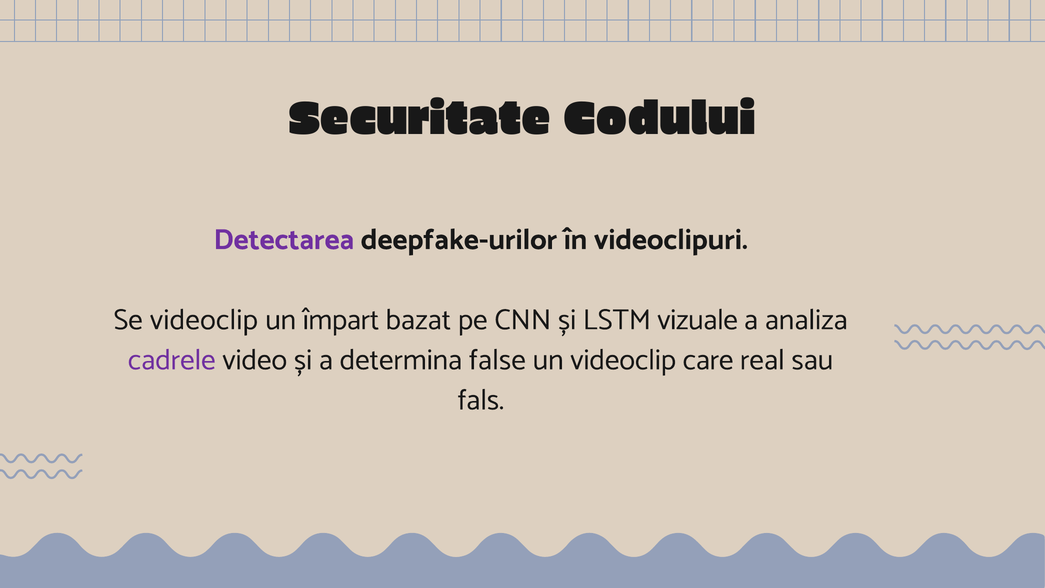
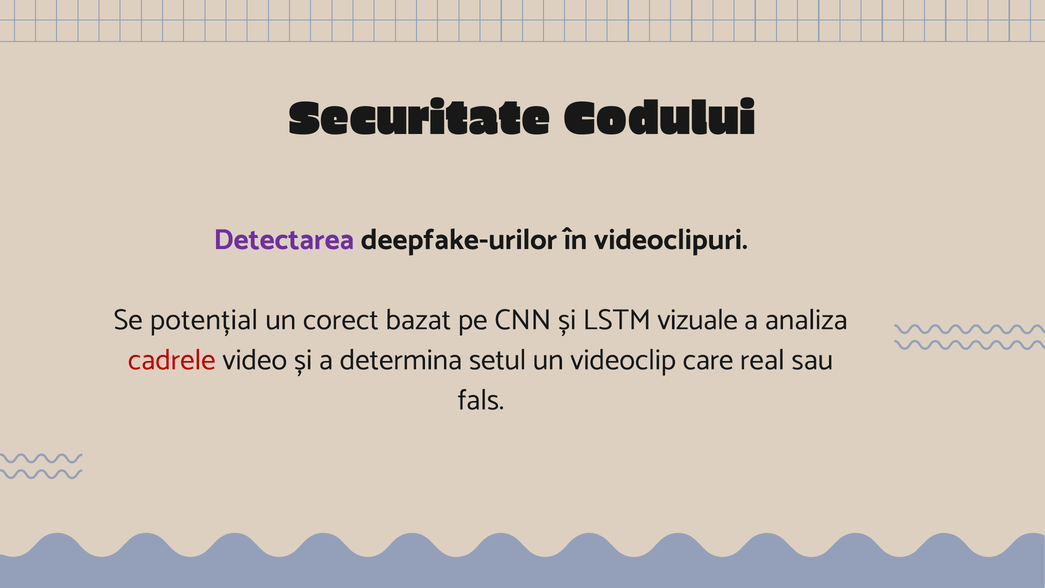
Se videoclip: videoclip -> potențial
împart: împart -> corect
cadrele colour: purple -> red
false: false -> setul
